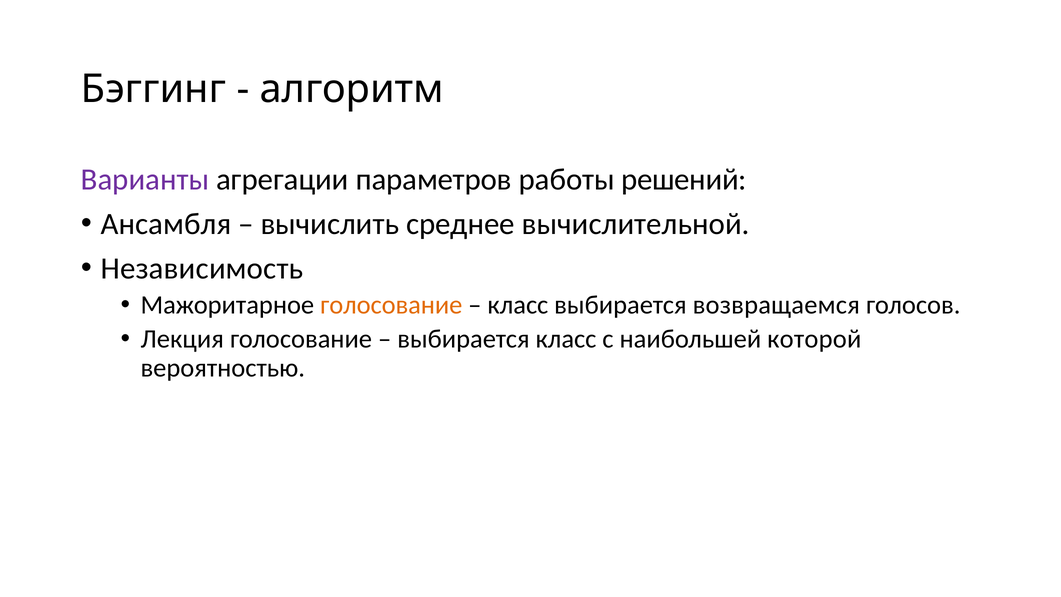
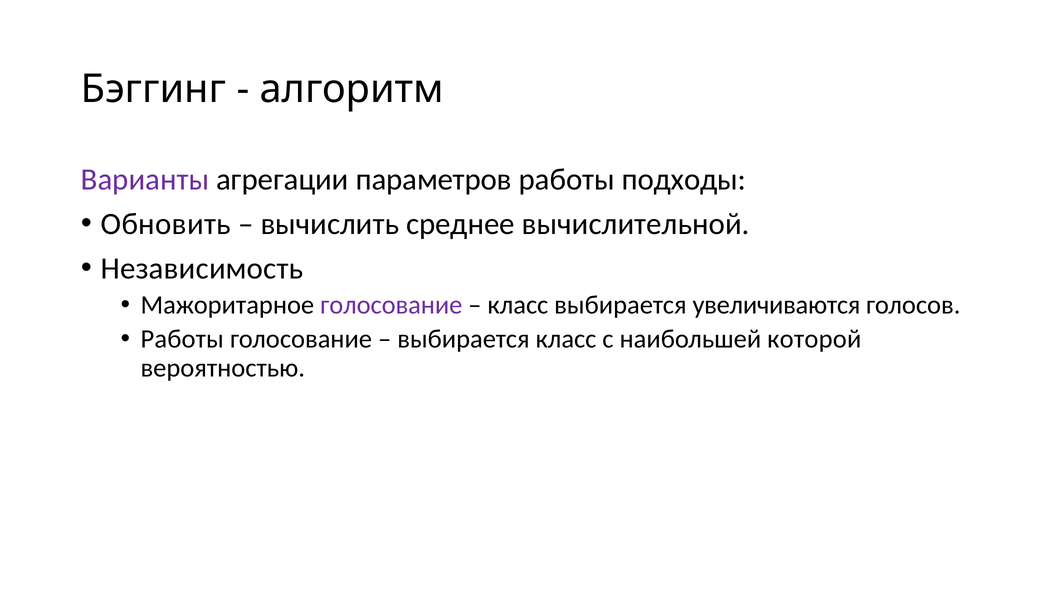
решений: решений -> подходы
Ансамбля: Ансамбля -> Обновить
голосование at (391, 305) colour: orange -> purple
возвращаемся: возвращаемся -> увеличиваются
Лекция at (182, 339): Лекция -> Работы
